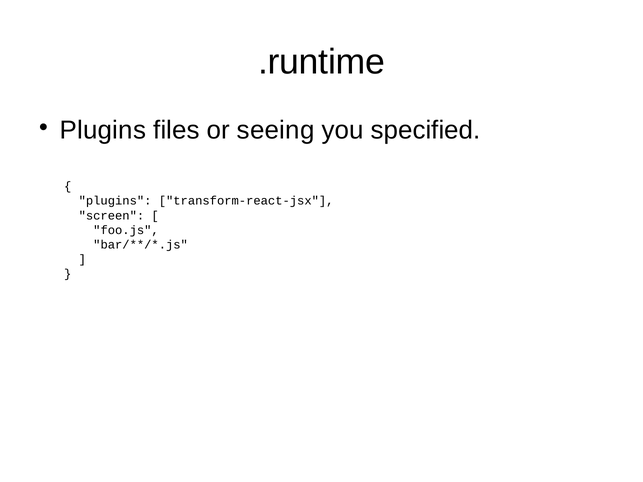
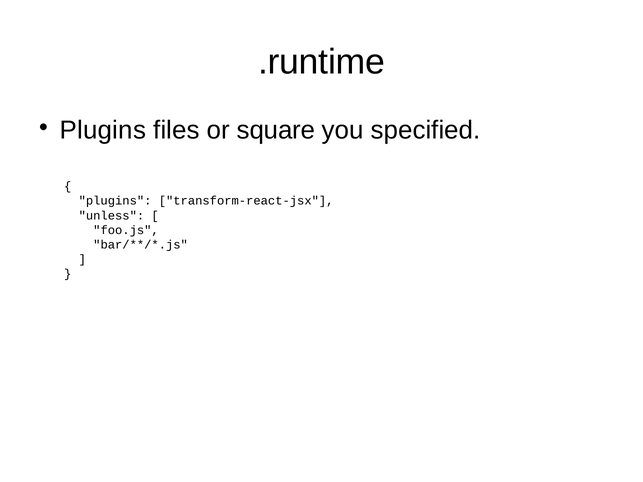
seeing: seeing -> square
screen: screen -> unless
